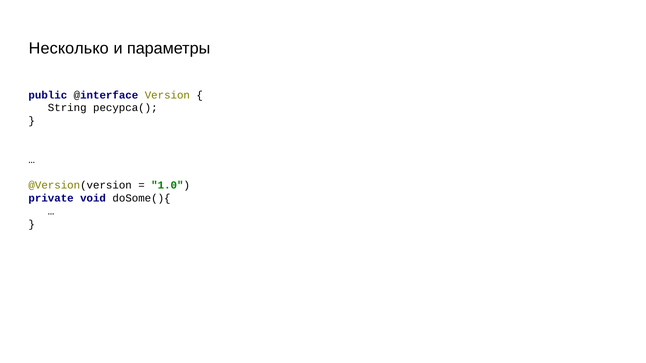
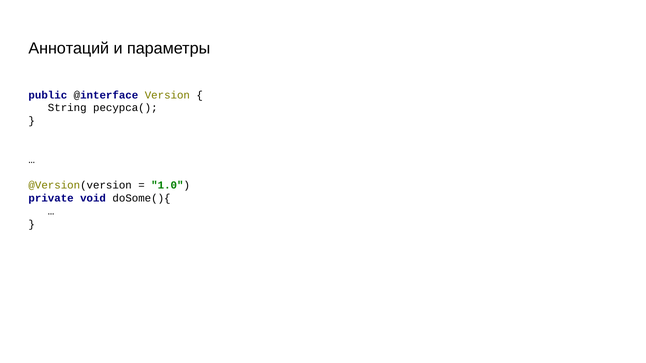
Несколько: Несколько -> Аннотаций
